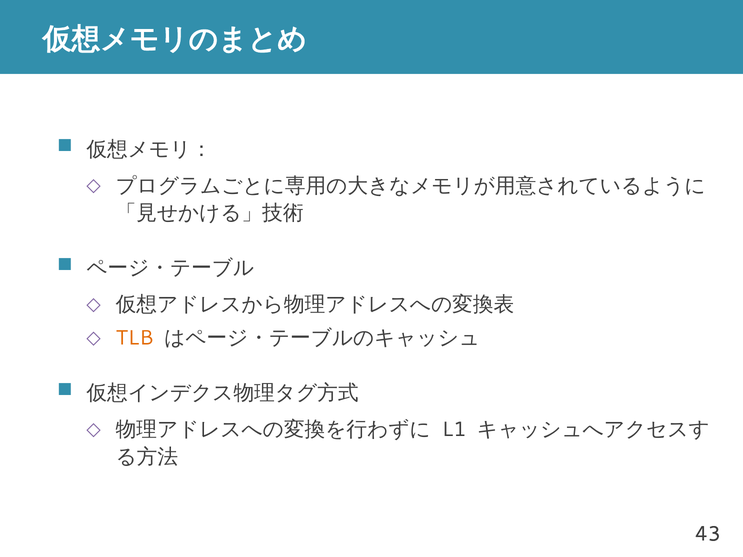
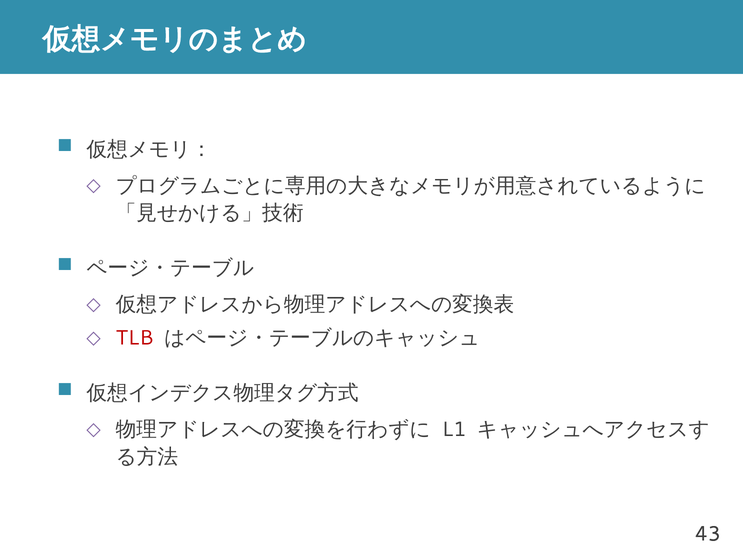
TLB colour: orange -> red
